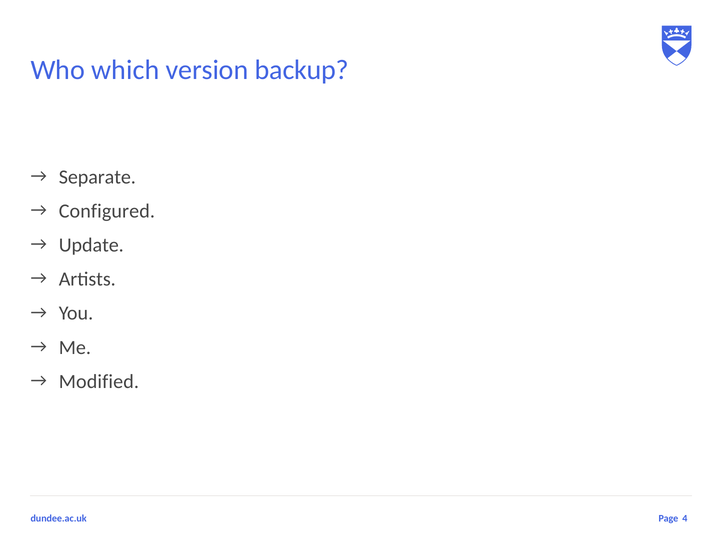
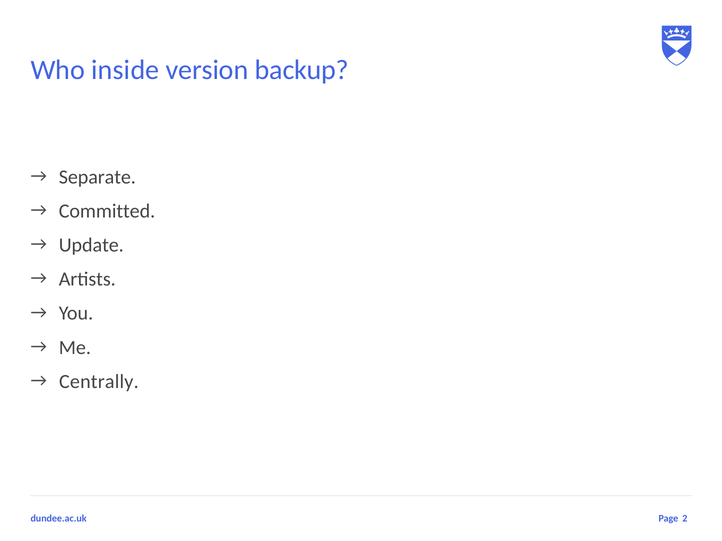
which: which -> inside
Configured: Configured -> Committed
Modified: Modified -> Centrally
4: 4 -> 2
